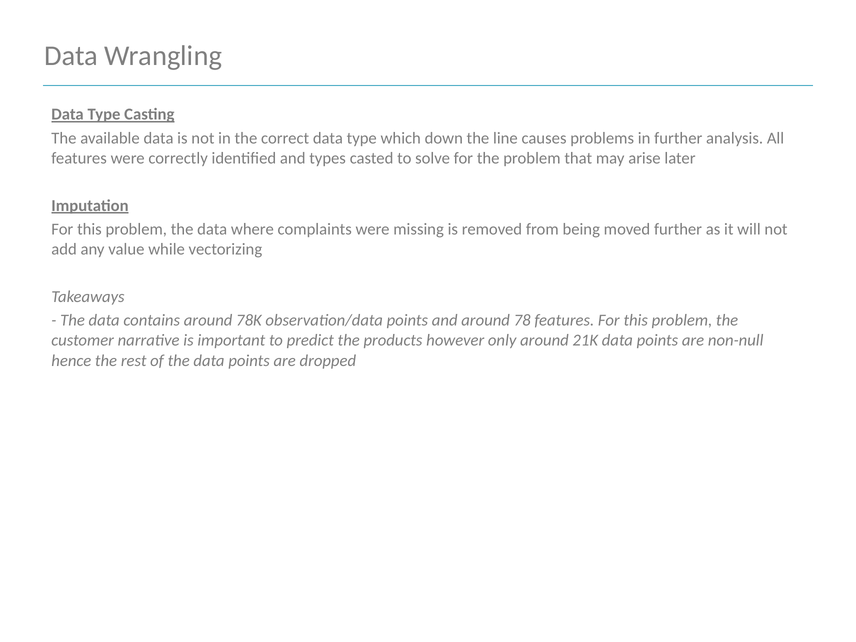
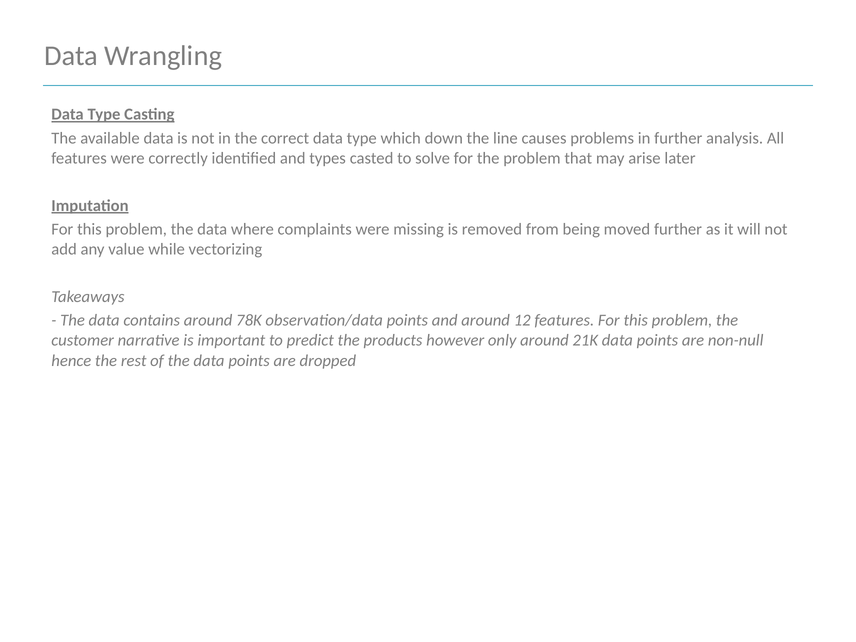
78: 78 -> 12
